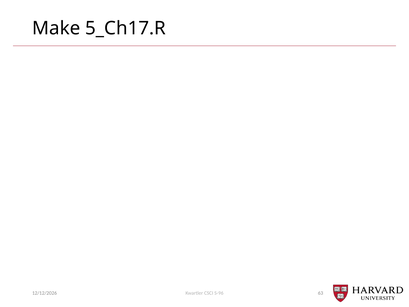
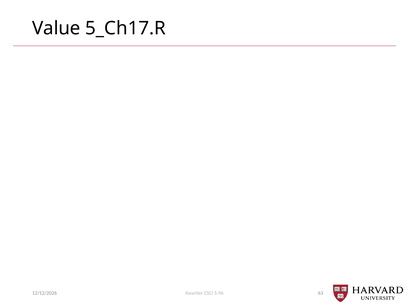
Make: Make -> Value
